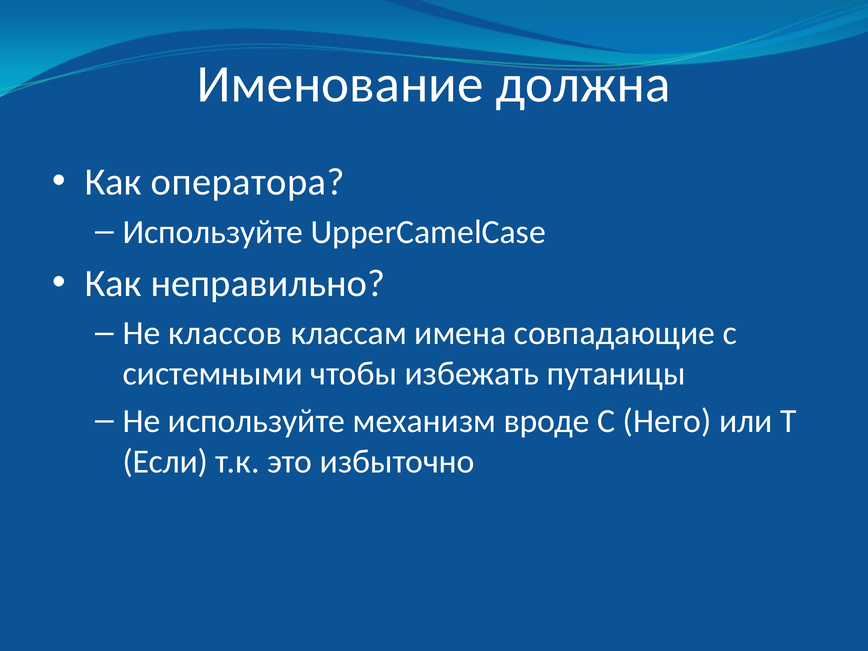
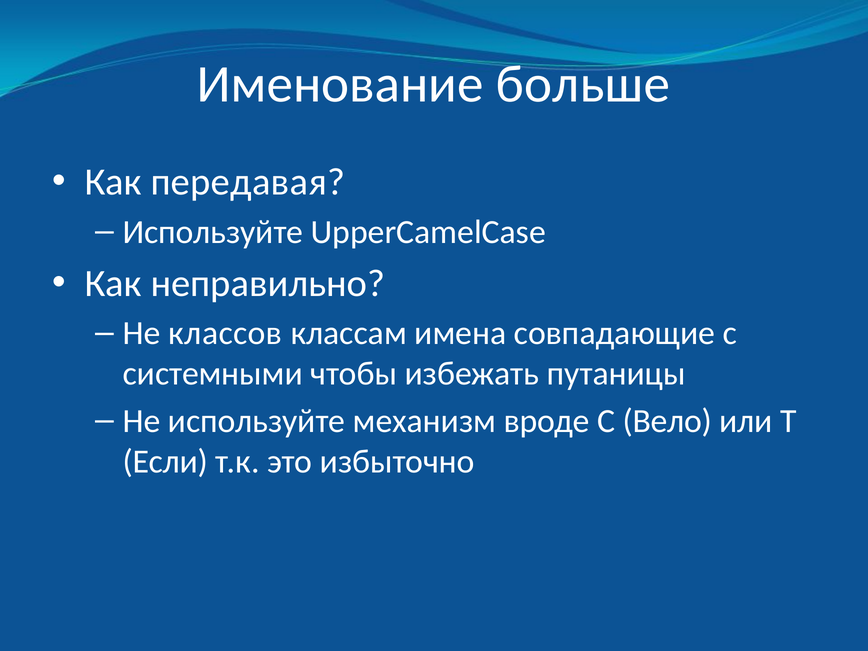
должна: должна -> больше
оператора: оператора -> передавая
Него: Него -> Вело
